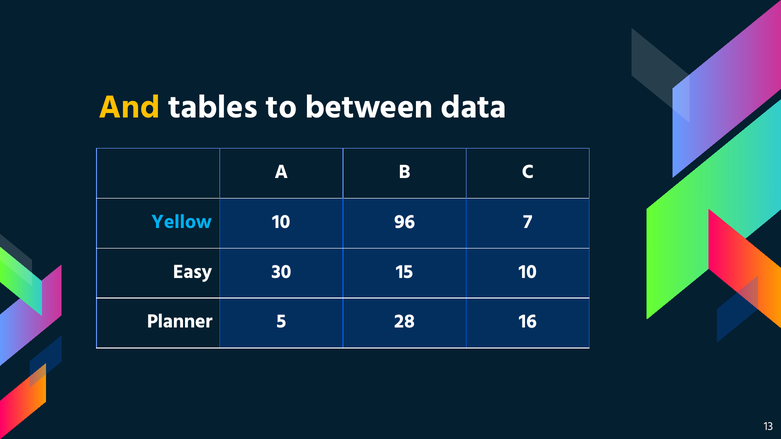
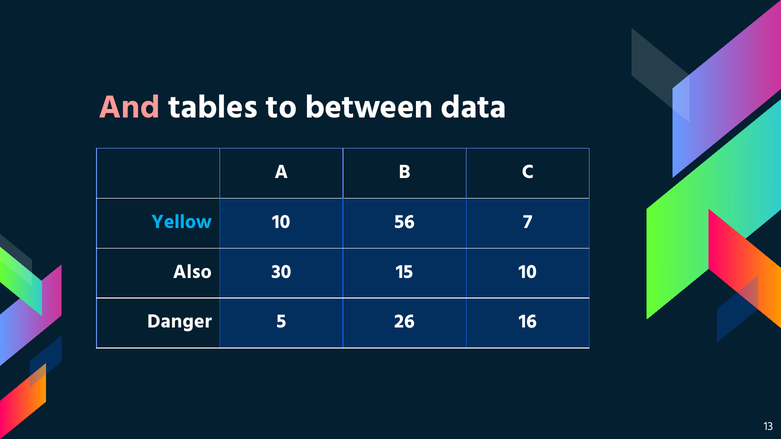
And colour: yellow -> pink
96: 96 -> 56
Easy: Easy -> Also
Planner: Planner -> Danger
28: 28 -> 26
